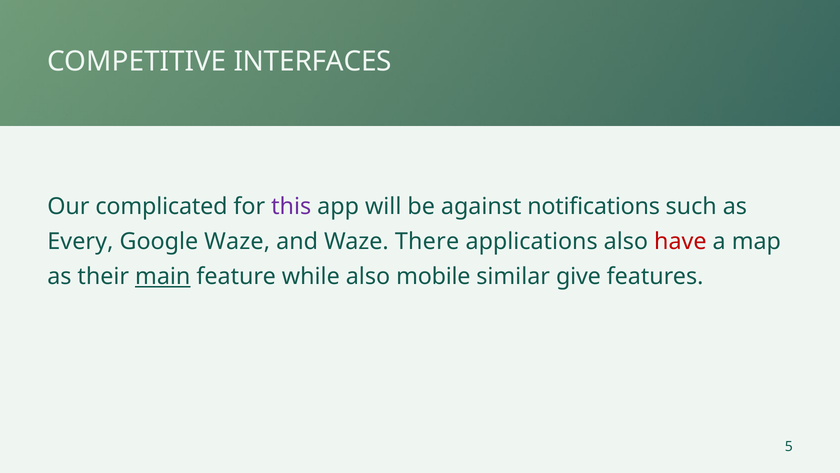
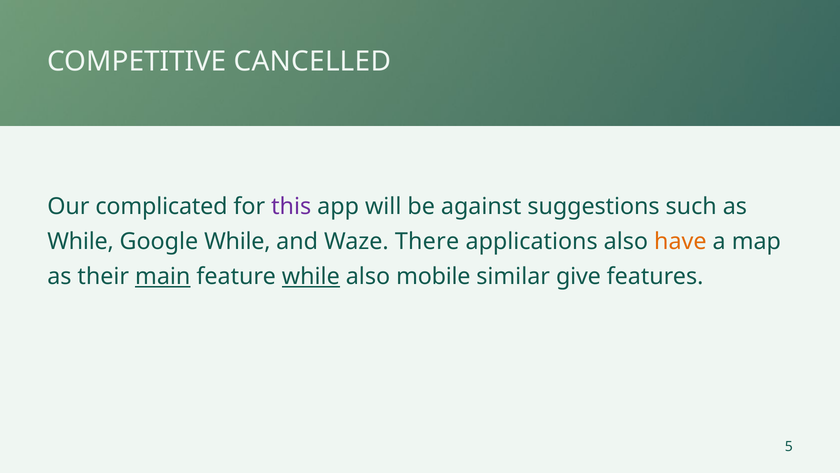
INTERFACES: INTERFACES -> CANCELLED
notifications: notifications -> suggestions
Every at (80, 242): Every -> While
Google Waze: Waze -> While
have colour: red -> orange
while at (311, 276) underline: none -> present
